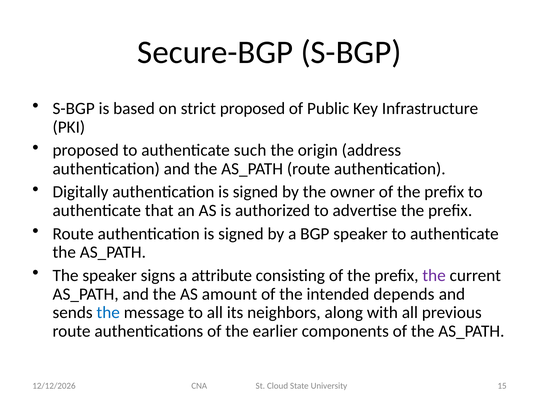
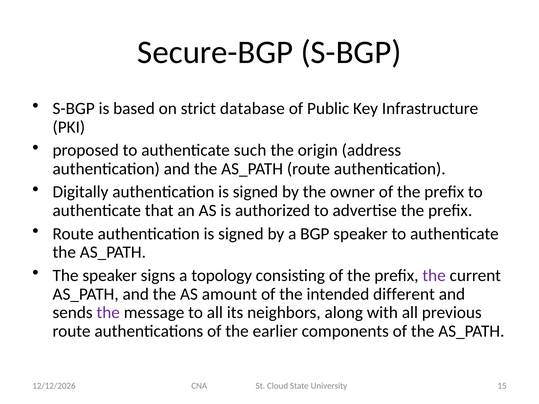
strict proposed: proposed -> database
attribute: attribute -> topology
depends: depends -> different
the at (108, 313) colour: blue -> purple
